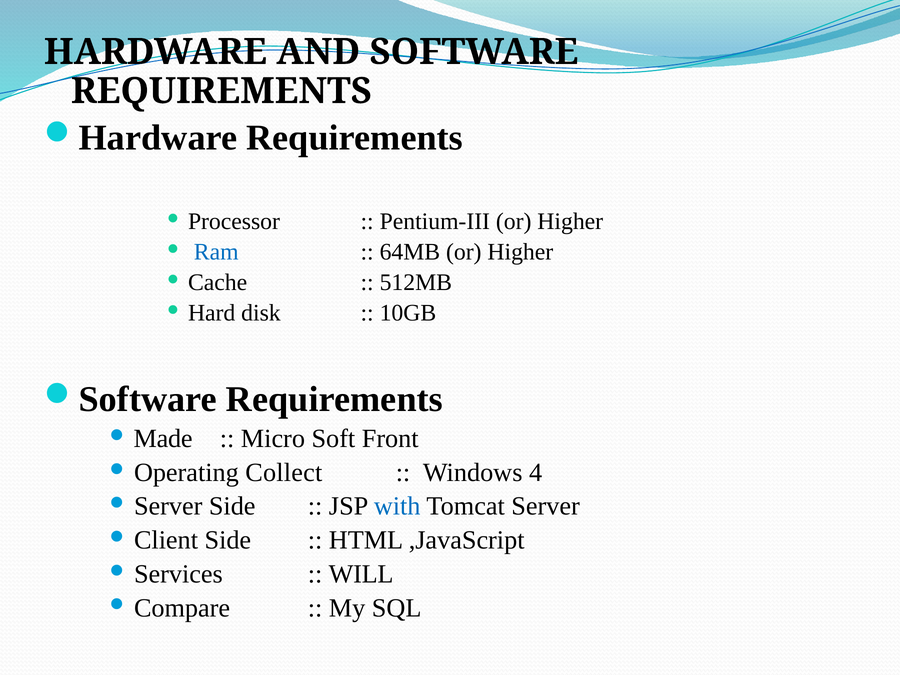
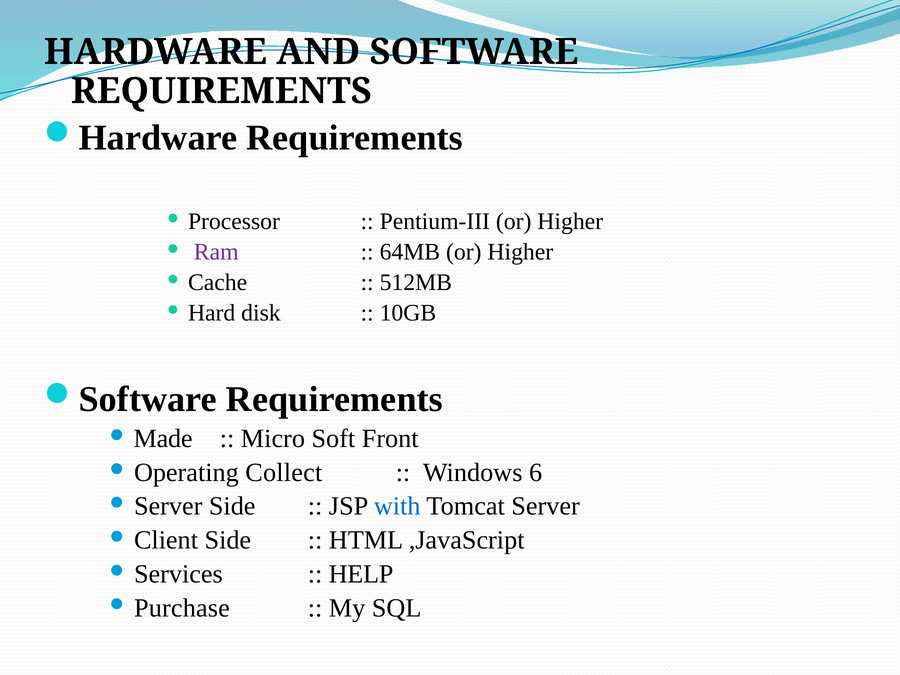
Ram colour: blue -> purple
4: 4 -> 6
WILL: WILL -> HELP
Compare: Compare -> Purchase
